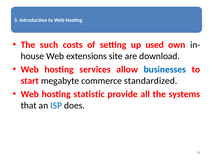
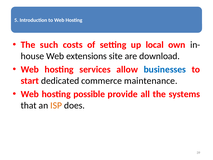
used: used -> local
megabyte: megabyte -> dedicated
standardized: standardized -> maintenance
statistic: statistic -> possible
ISP colour: blue -> orange
